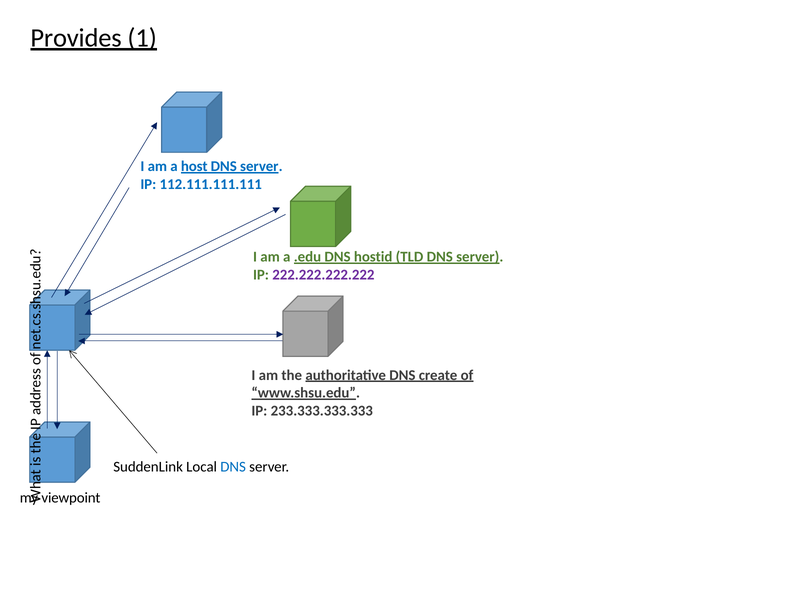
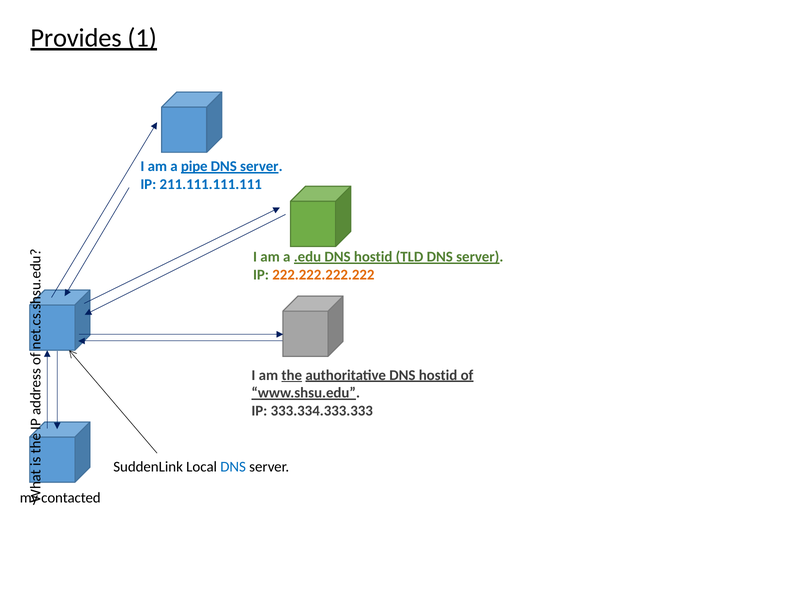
host: host -> pipe
112.111.111.111: 112.111.111.111 -> 211.111.111.111
222.222.222.222 colour: purple -> orange
the underline: none -> present
authoritative DNS create: create -> hostid
233.333.333.333: 233.333.333.333 -> 333.334.333.333
viewpoint: viewpoint -> contacted
